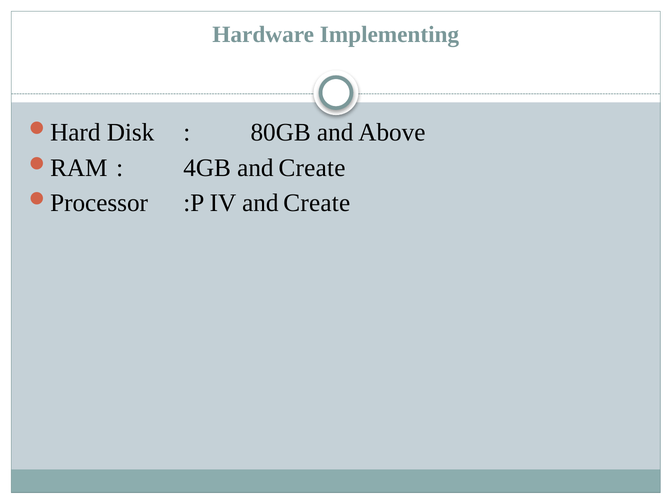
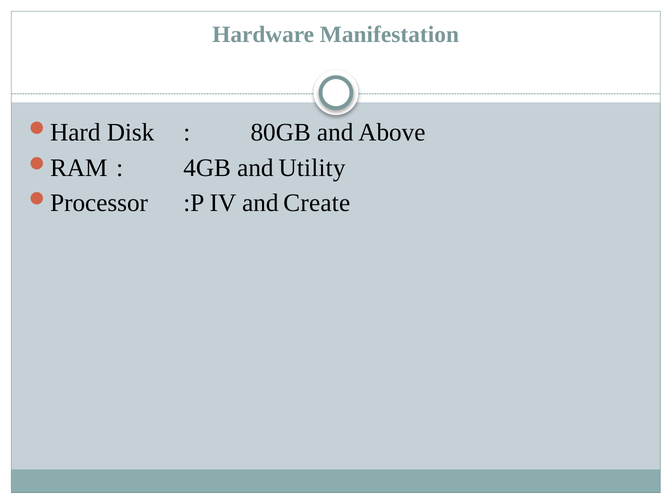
Implementing: Implementing -> Manifestation
4GB and Create: Create -> Utility
